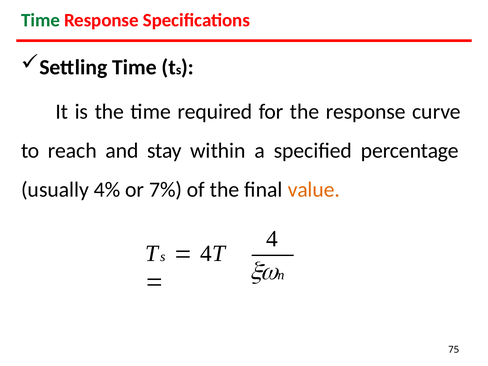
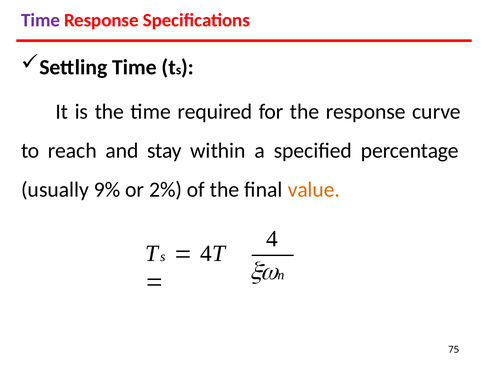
Time at (41, 20) colour: green -> purple
4%: 4% -> 9%
7%: 7% -> 2%
